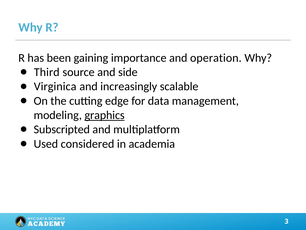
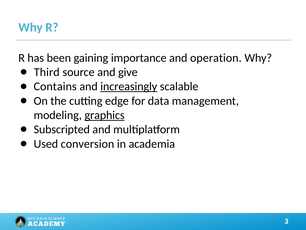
side: side -> give
Virginica: Virginica -> Contains
increasingly underline: none -> present
considered: considered -> conversion
